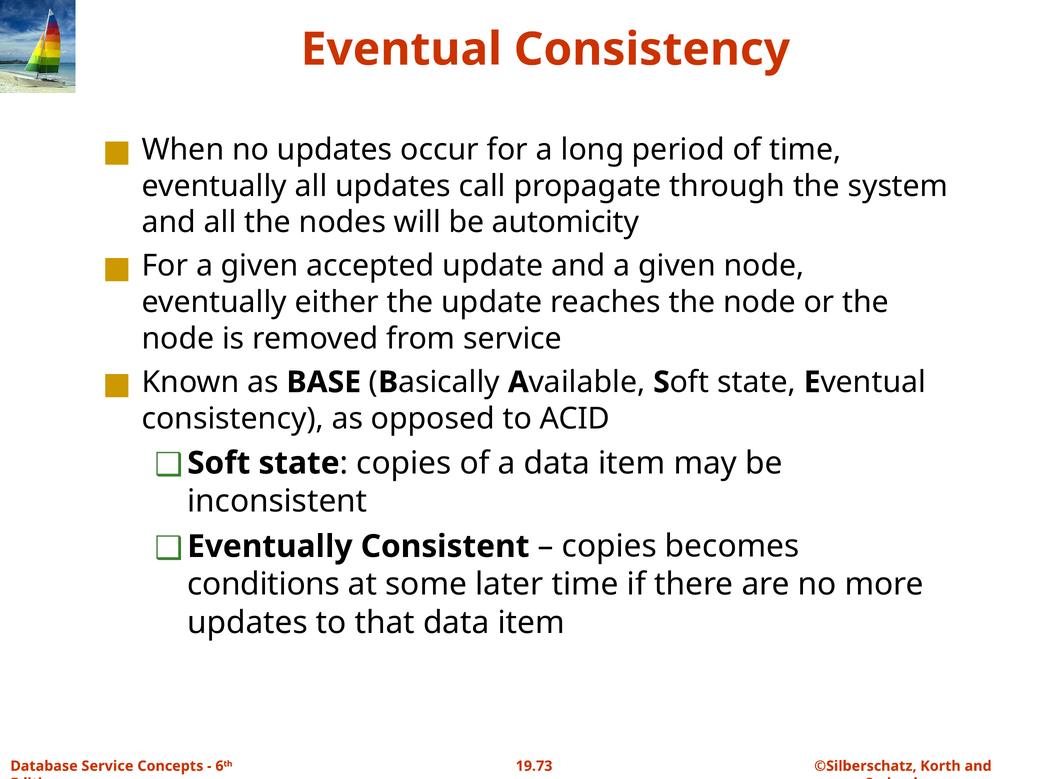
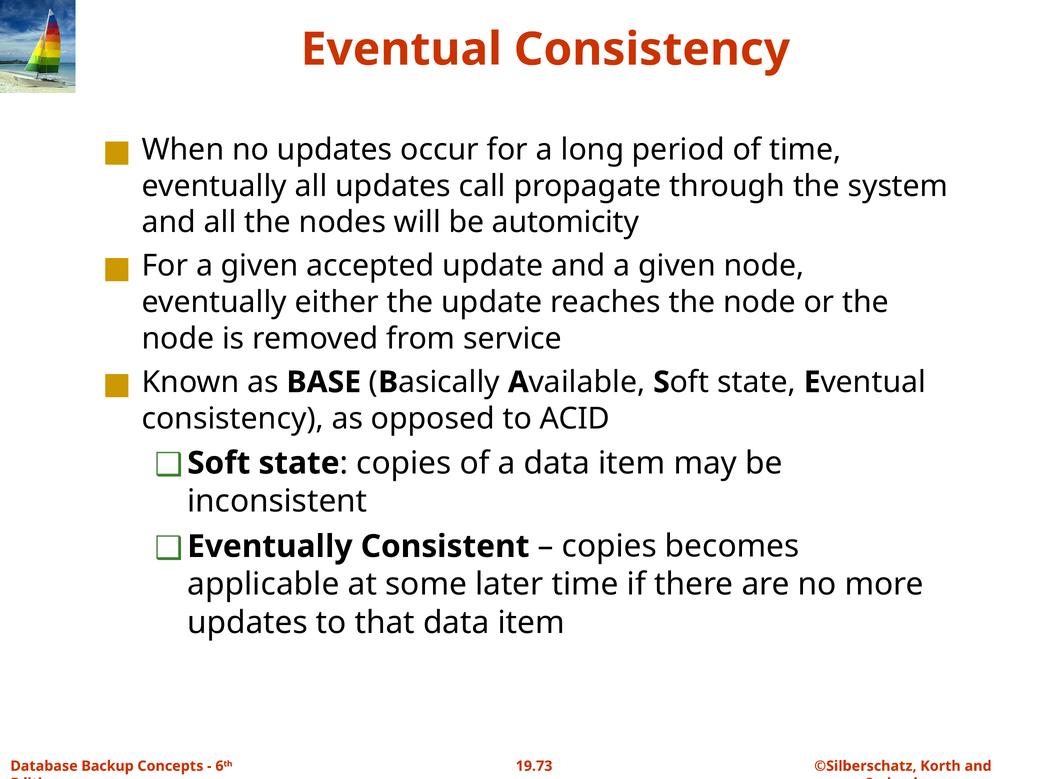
conditions: conditions -> applicable
Service at (107, 766): Service -> Backup
